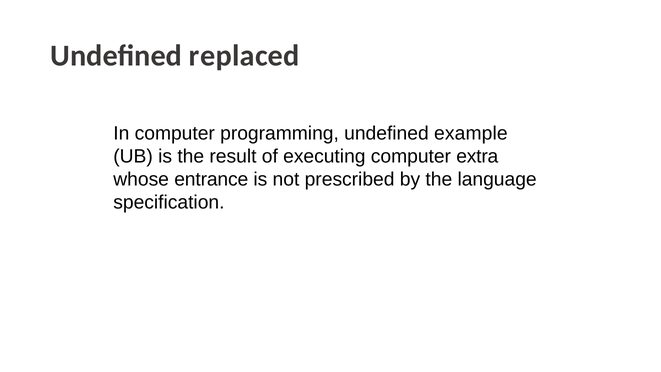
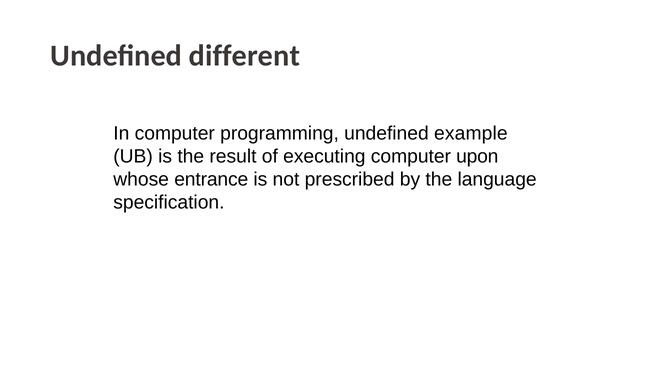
replaced: replaced -> different
extra: extra -> upon
